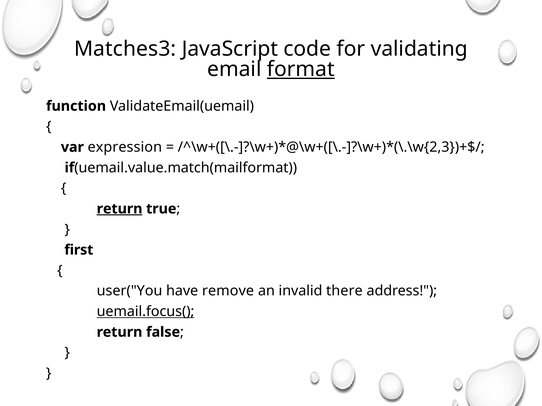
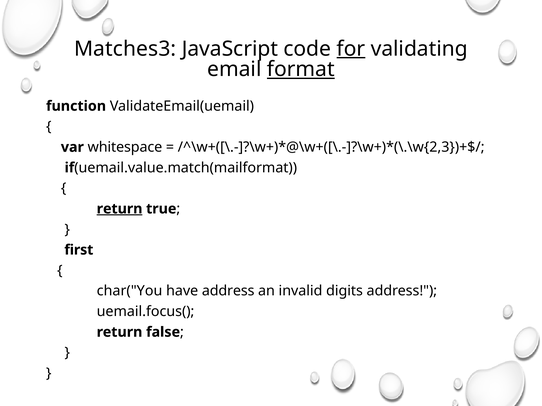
for underline: none -> present
expression: expression -> whitespace
user("You: user("You -> char("You
have remove: remove -> address
there: there -> digits
uemail.focus( underline: present -> none
